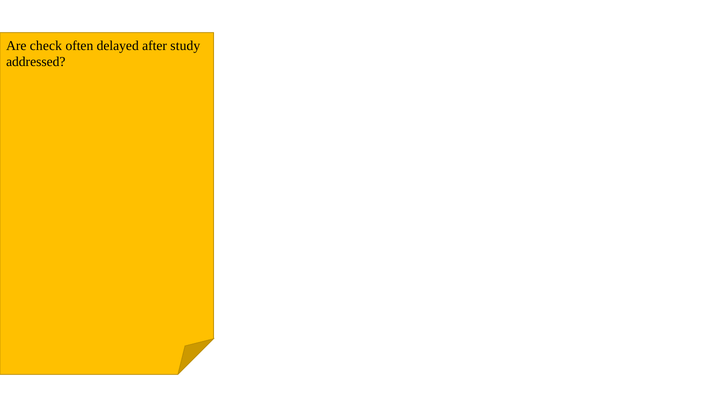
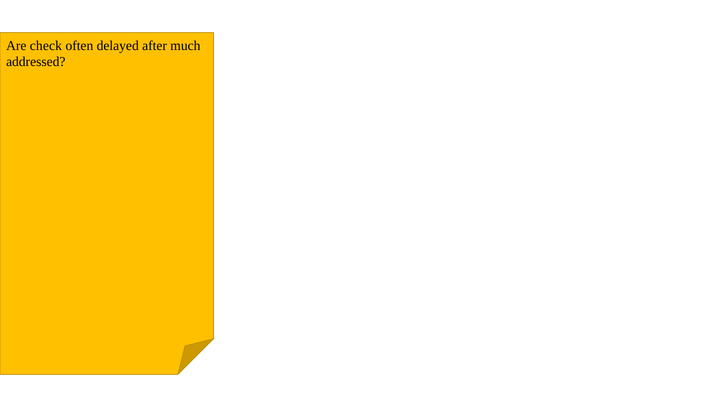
study: study -> much
